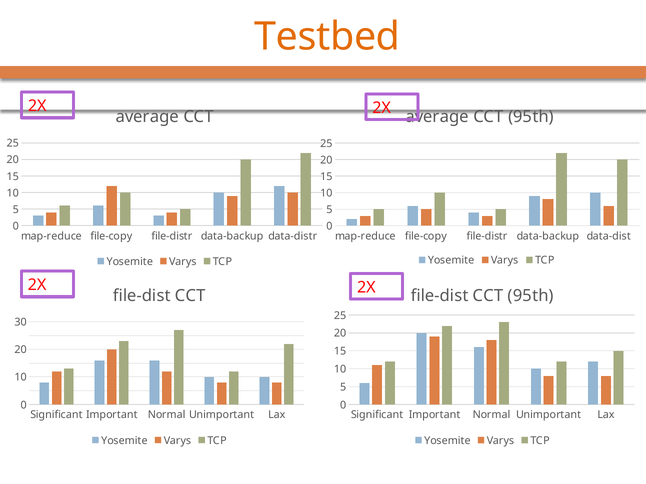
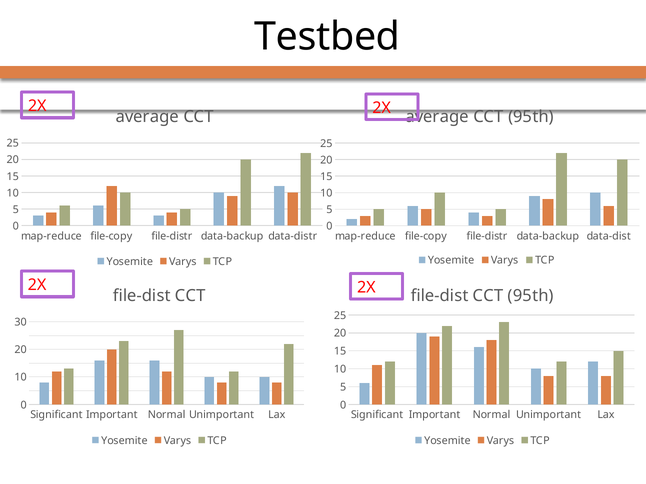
Testbed colour: orange -> black
